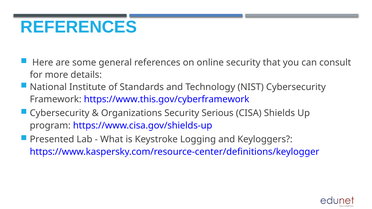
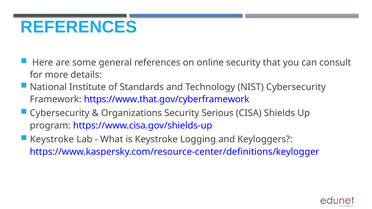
https://www.this.gov/cyberframework: https://www.this.gov/cyberframework -> https://www.that.gov/cyberframework
Presented at (52, 140): Presented -> Keystroke
